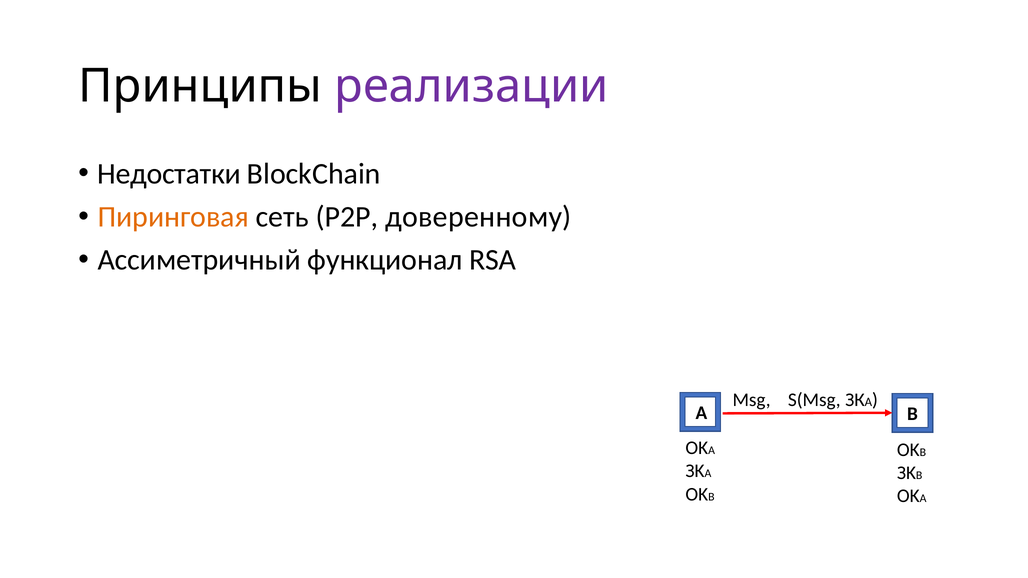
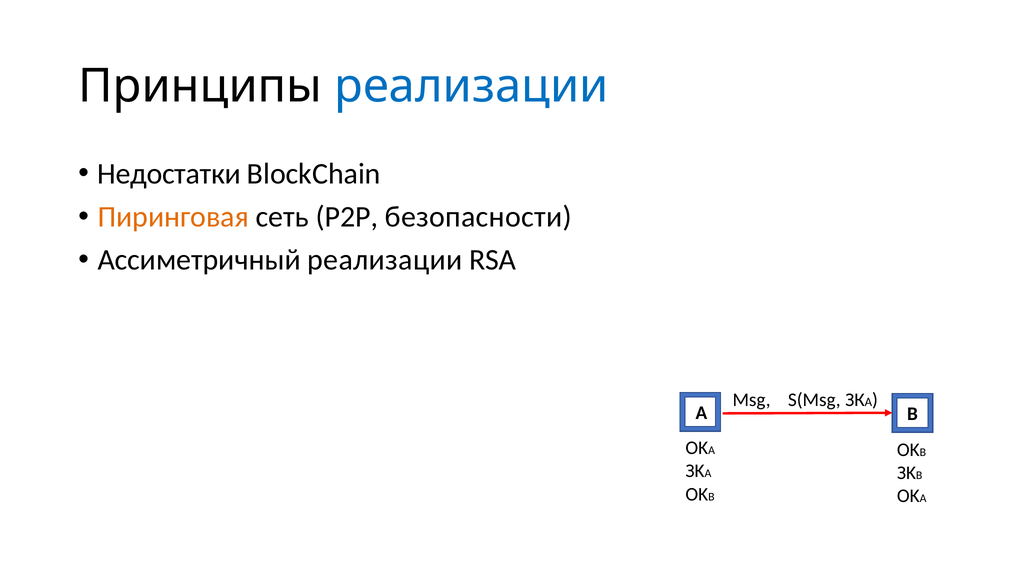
реализации at (471, 86) colour: purple -> blue
доверенному: доверенному -> безопасности
Ассиметричный функционал: функционал -> реализации
